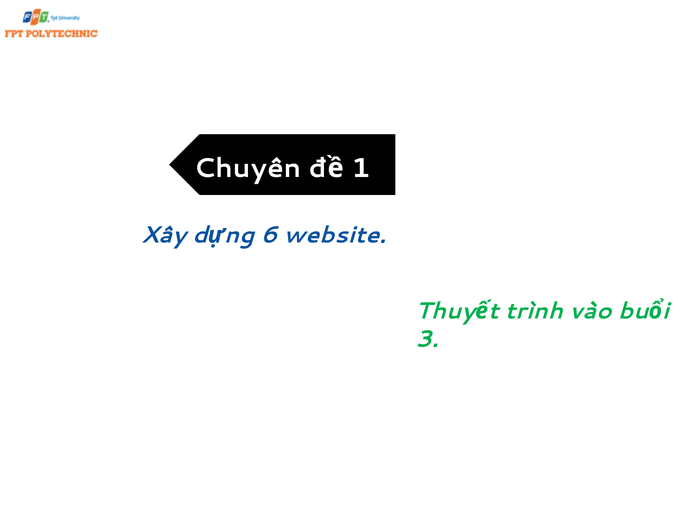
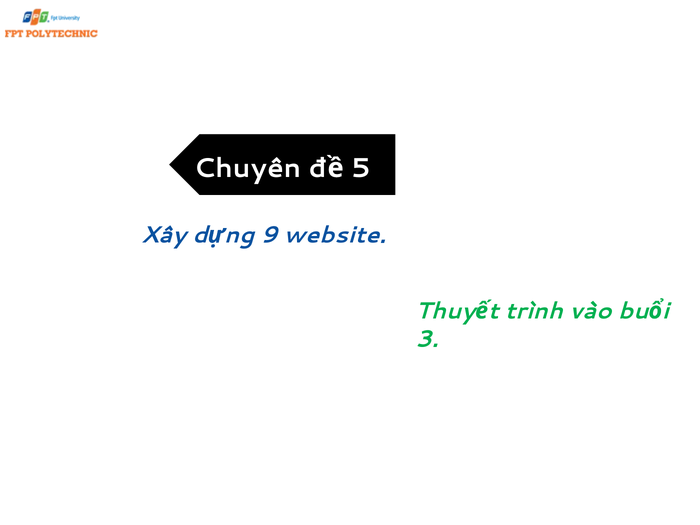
1: 1 -> 5
6: 6 -> 9
